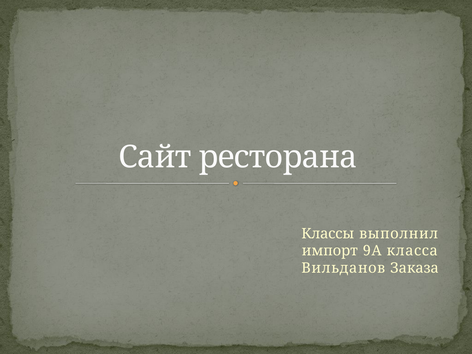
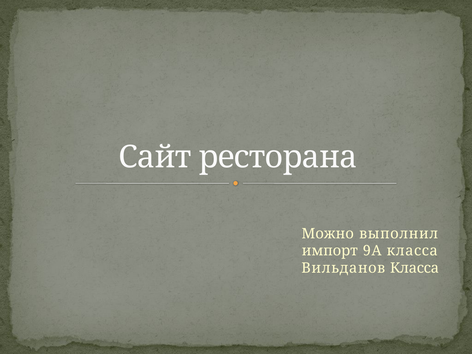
Классы: Классы -> Можно
Вильданов Заказа: Заказа -> Класса
